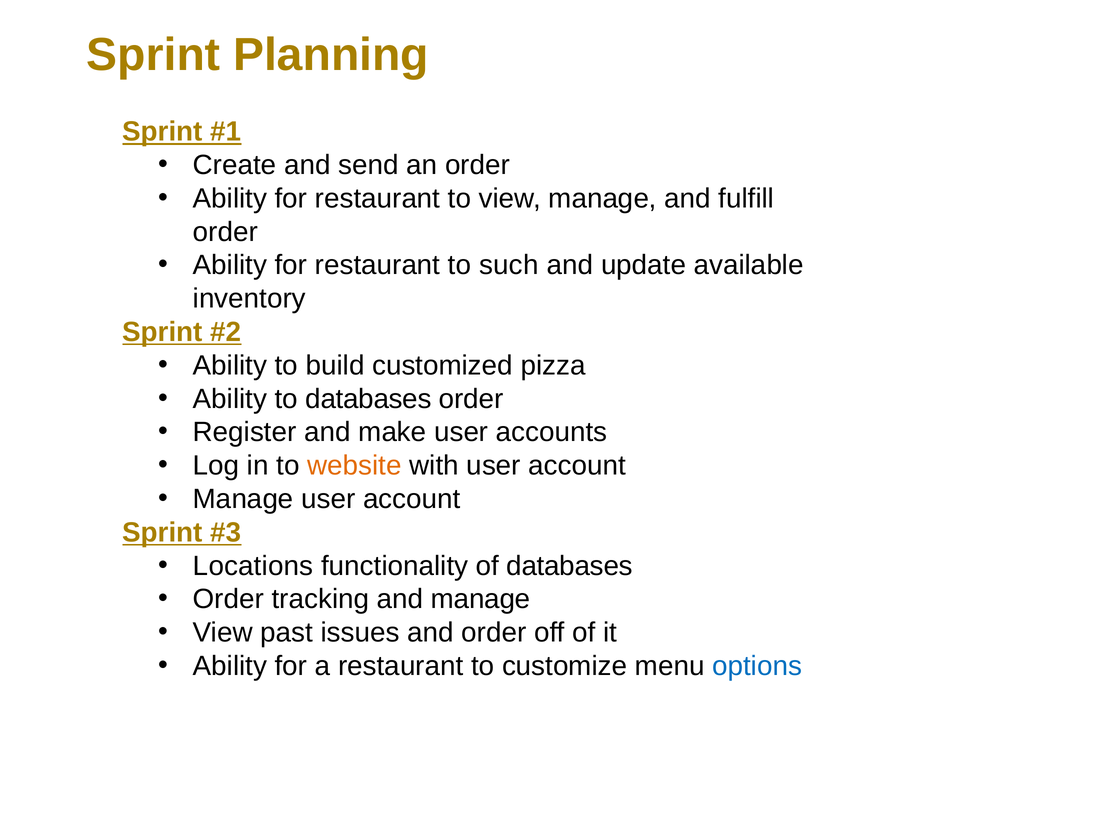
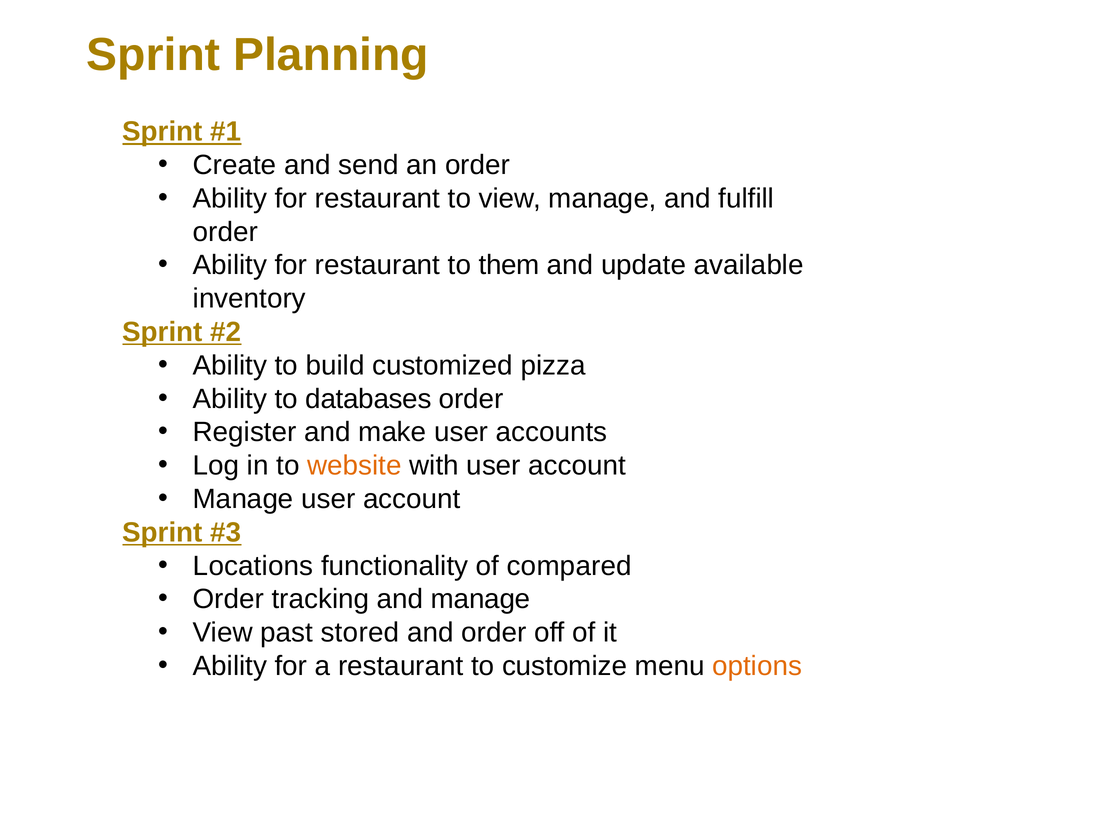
such: such -> them
of databases: databases -> compared
issues: issues -> stored
options colour: blue -> orange
